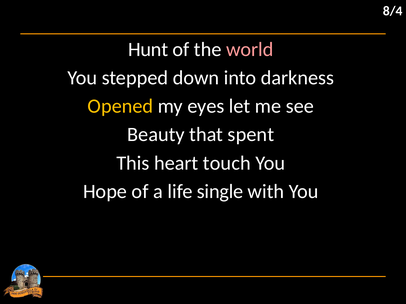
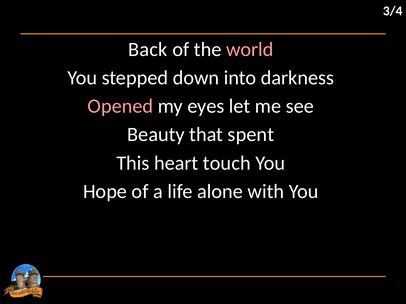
8/4: 8/4 -> 3/4
Hunt: Hunt -> Back
Opened colour: yellow -> pink
single: single -> alone
